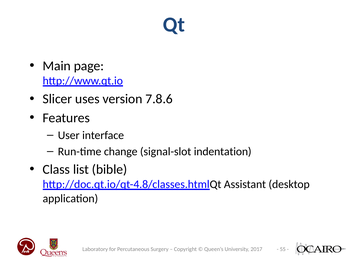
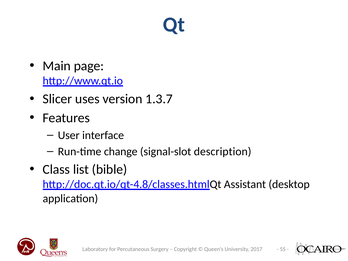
7.8.6: 7.8.6 -> 1.3.7
indentation: indentation -> description
